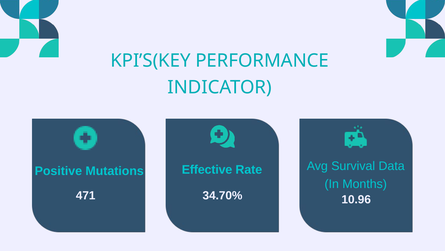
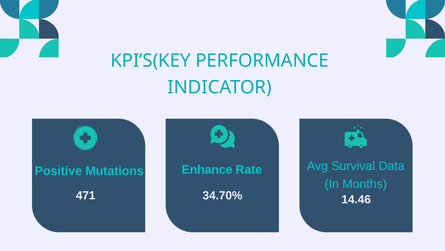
Effective: Effective -> Enhance
10.96: 10.96 -> 14.46
